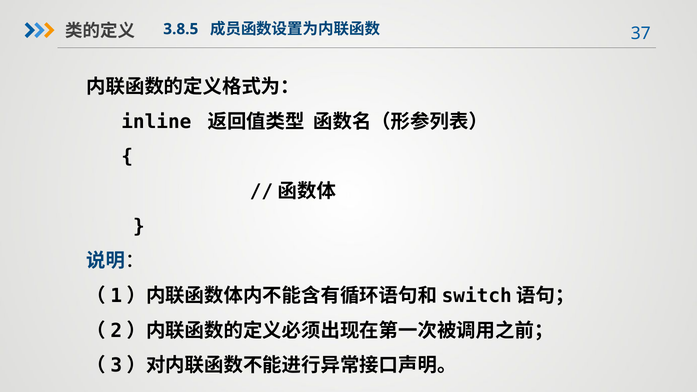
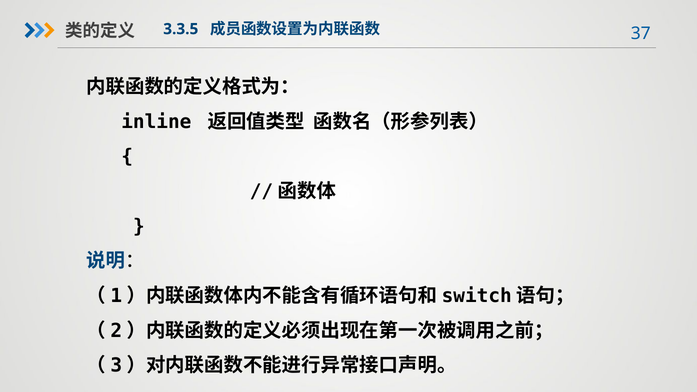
3.8.5: 3.8.5 -> 3.3.5
